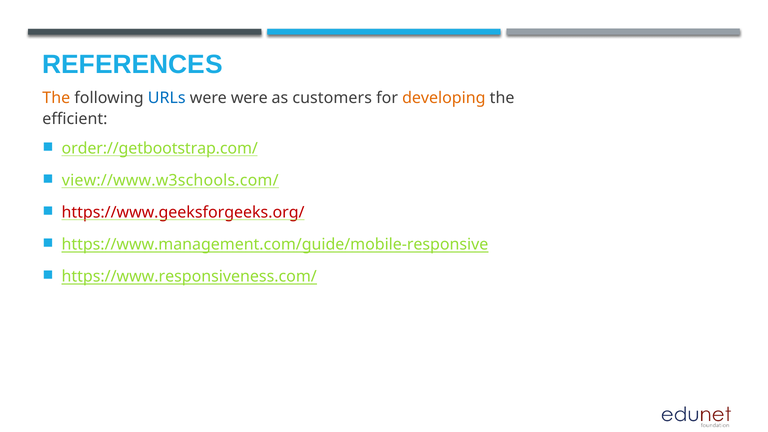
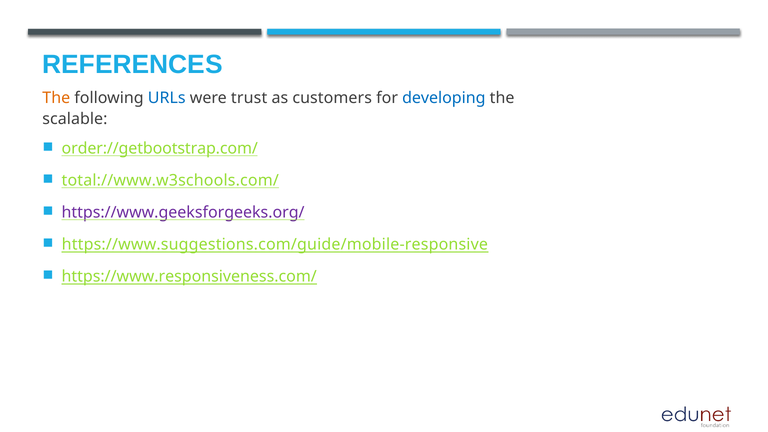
were were: were -> trust
developing colour: orange -> blue
efficient: efficient -> scalable
view://www.w3schools.com/: view://www.w3schools.com/ -> total://www.w3schools.com/
https://www.geeksforgeeks.org/ colour: red -> purple
https://www.management.com/guide/mobile-responsive: https://www.management.com/guide/mobile-responsive -> https://www.suggestions.com/guide/mobile-responsive
